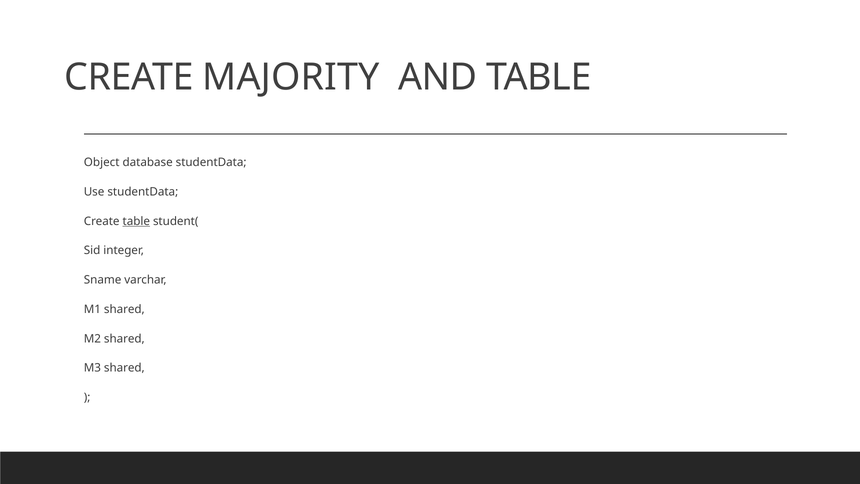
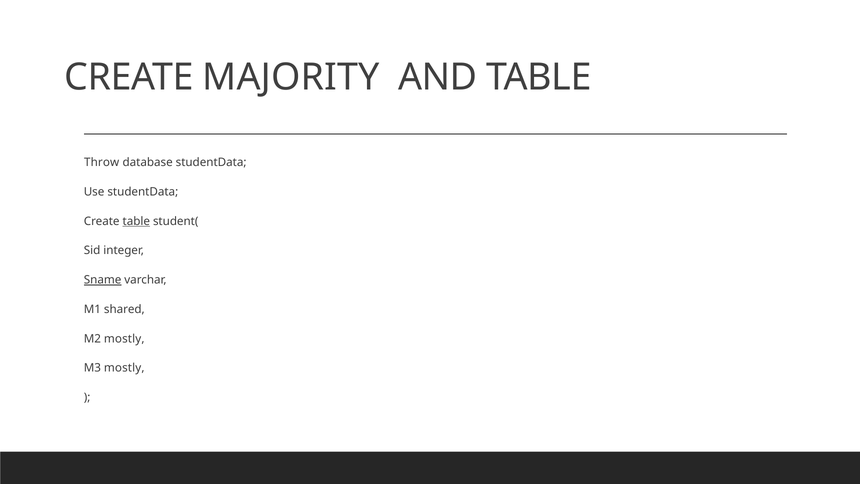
Object: Object -> Throw
Sname underline: none -> present
M2 shared: shared -> mostly
M3 shared: shared -> mostly
